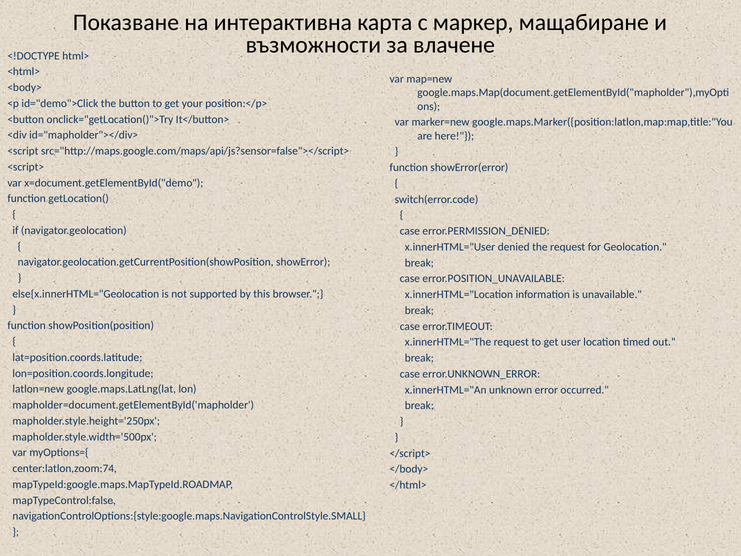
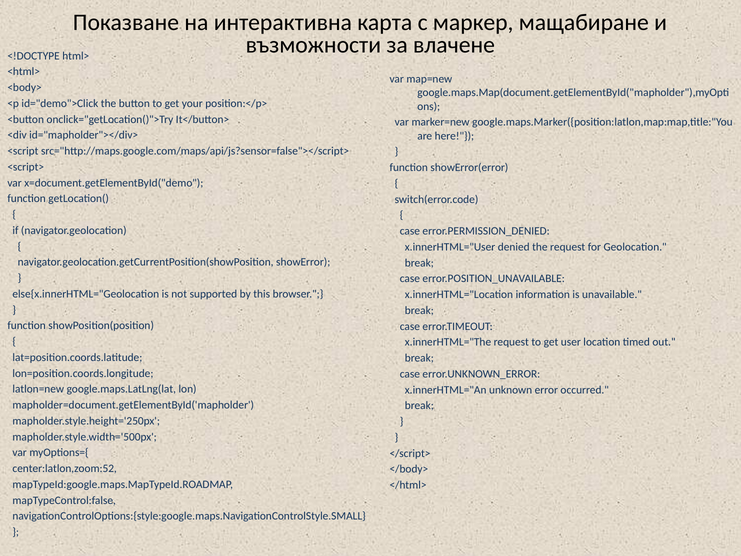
center:latlon,zoom:74: center:latlon,zoom:74 -> center:latlon,zoom:52
